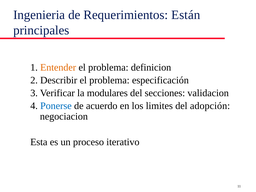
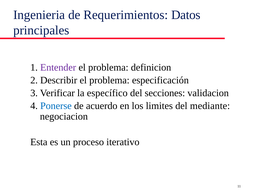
Están: Están -> Datos
Entender colour: orange -> purple
modulares: modulares -> específico
adopción: adopción -> mediante
